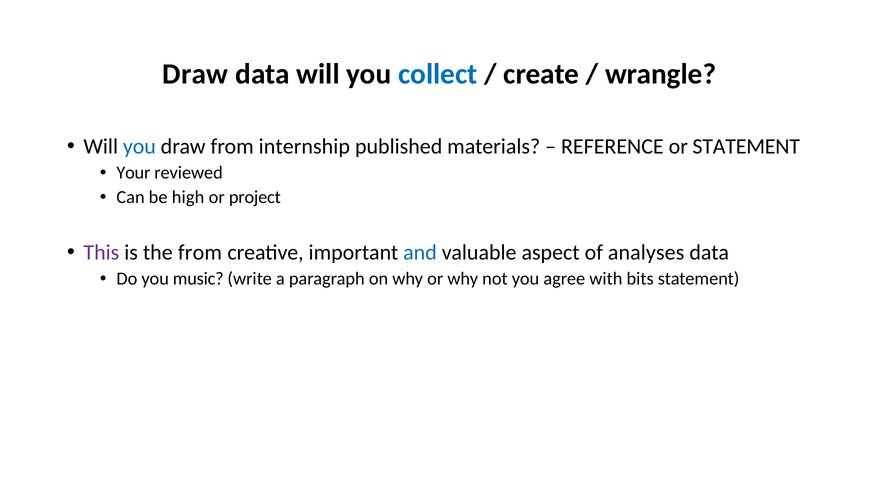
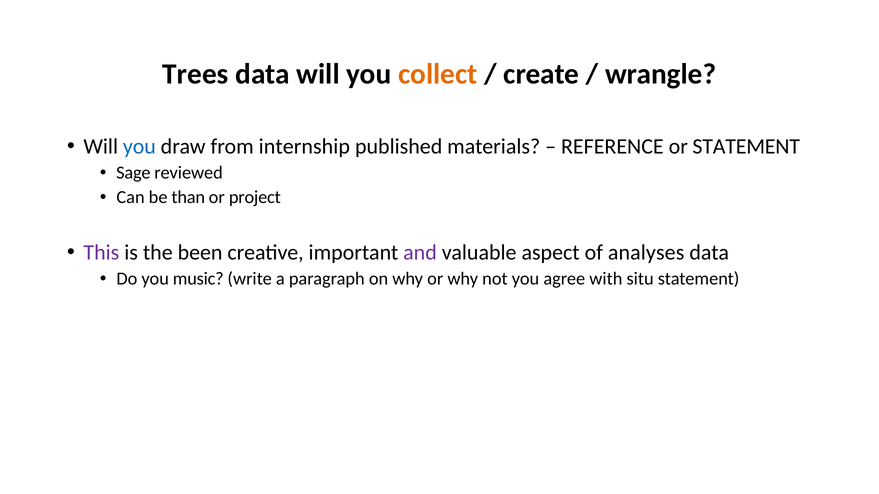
Draw at (195, 74): Draw -> Trees
collect colour: blue -> orange
Your: Your -> Sage
high: high -> than
the from: from -> been
and colour: blue -> purple
bits: bits -> situ
